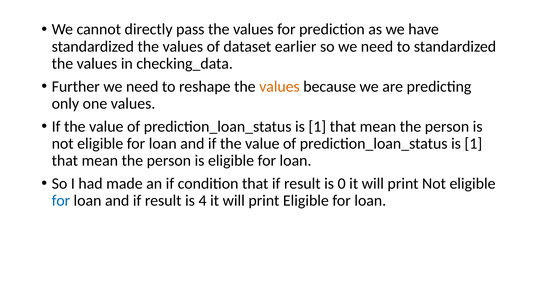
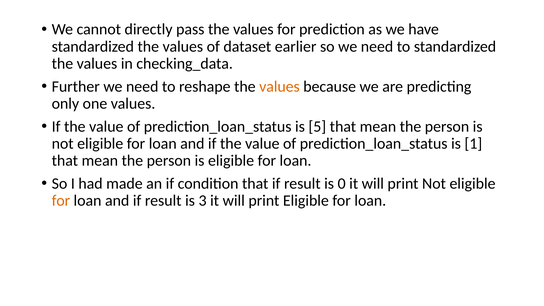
1 at (317, 126): 1 -> 5
for at (61, 201) colour: blue -> orange
4: 4 -> 3
